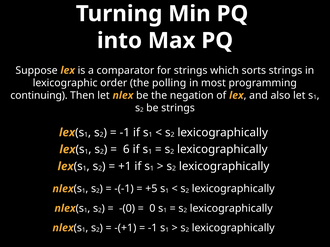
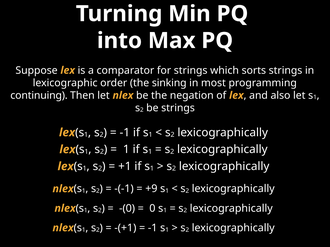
polling: polling -> sinking
6 at (126, 150): 6 -> 1
+5: +5 -> +9
